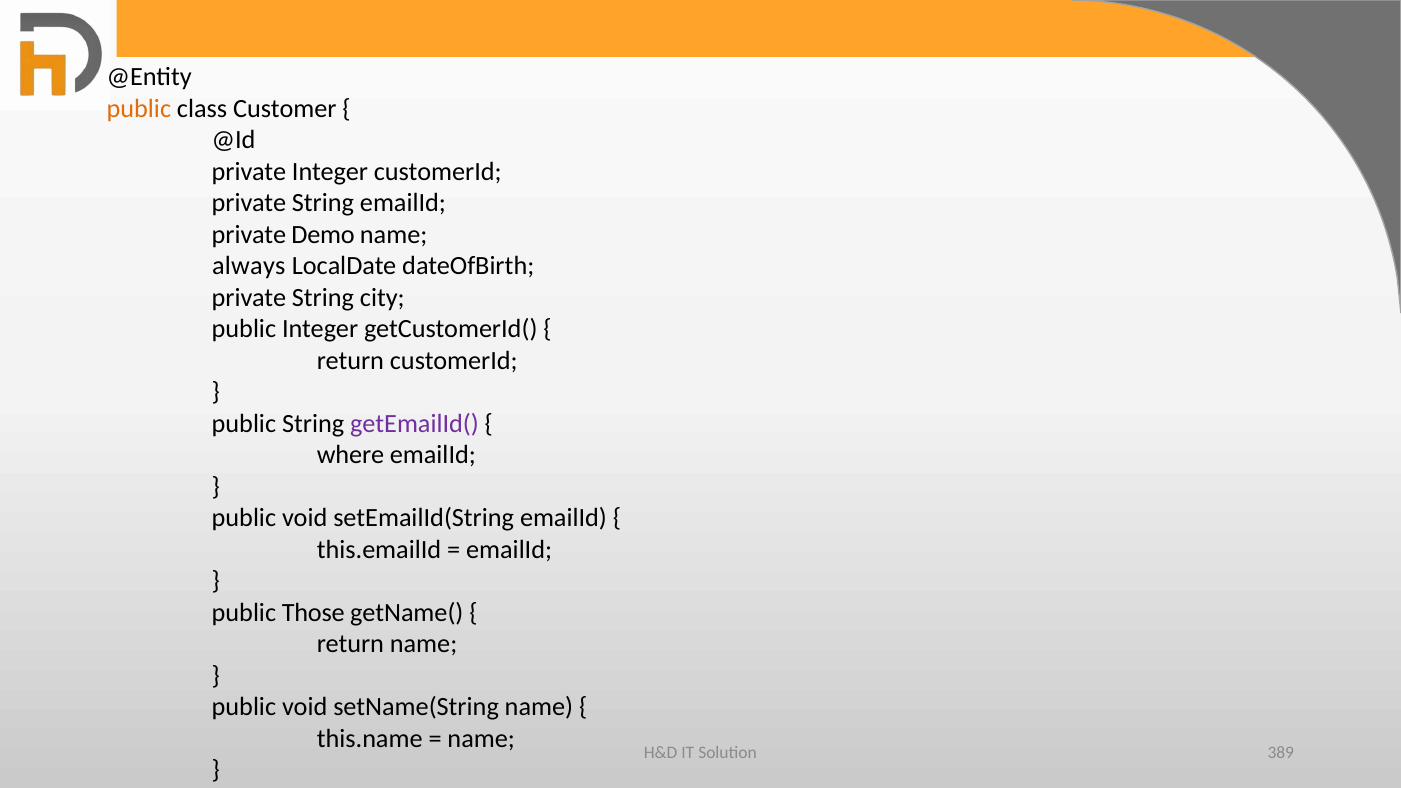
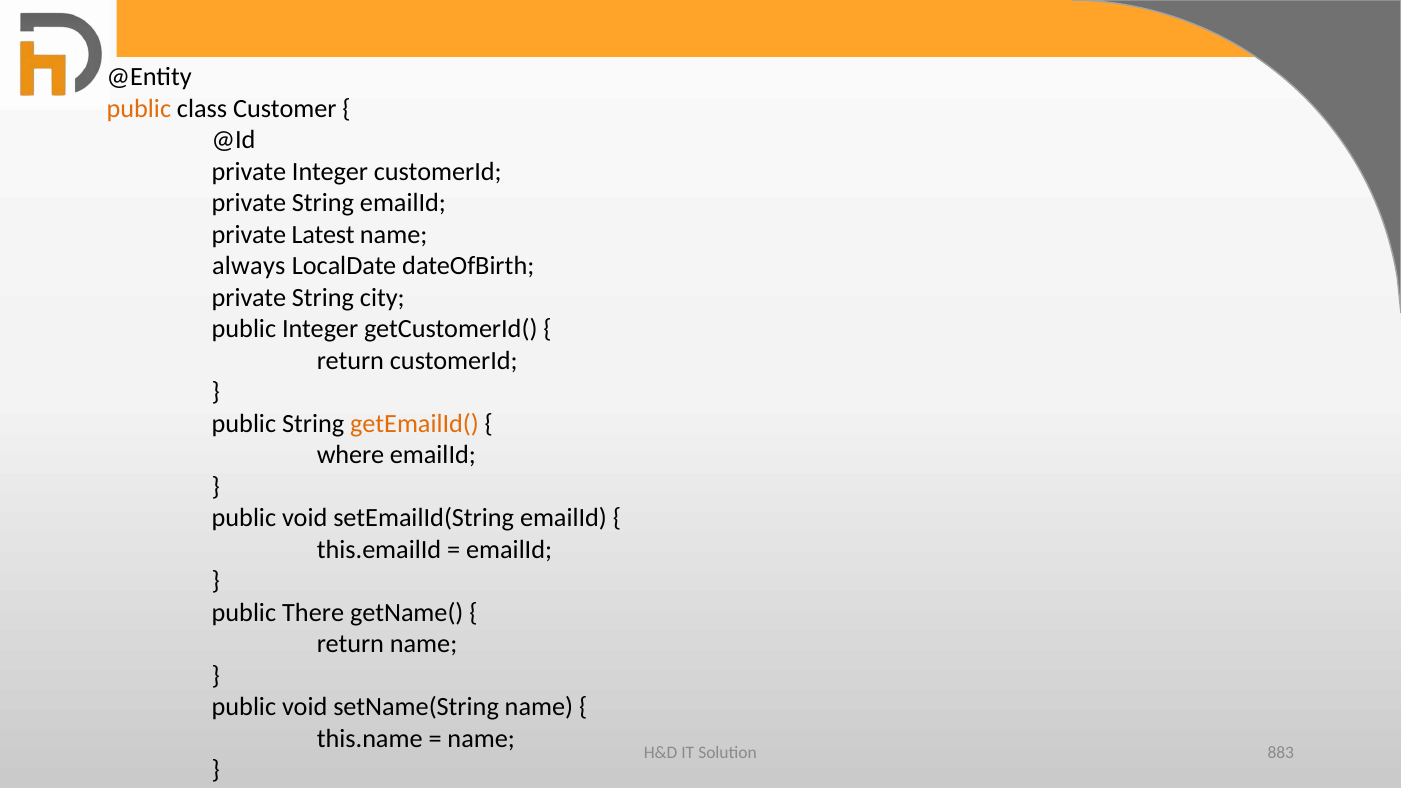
Demo: Demo -> Latest
getEmailId( colour: purple -> orange
Those: Those -> There
389: 389 -> 883
